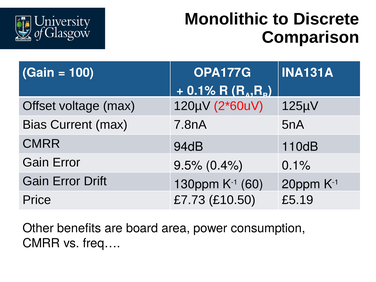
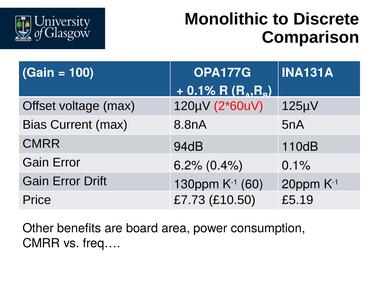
7.8nA: 7.8nA -> 8.8nA
9.5%: 9.5% -> 6.2%
